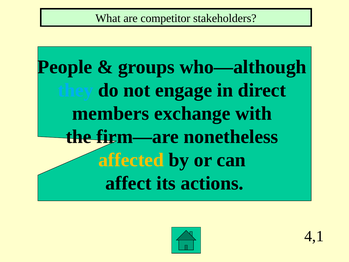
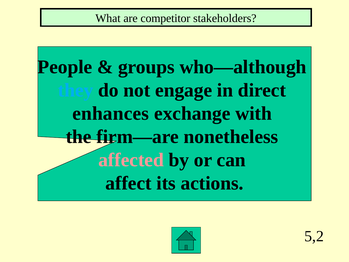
members: members -> enhances
affected colour: yellow -> pink
4,1: 4,1 -> 5,2
